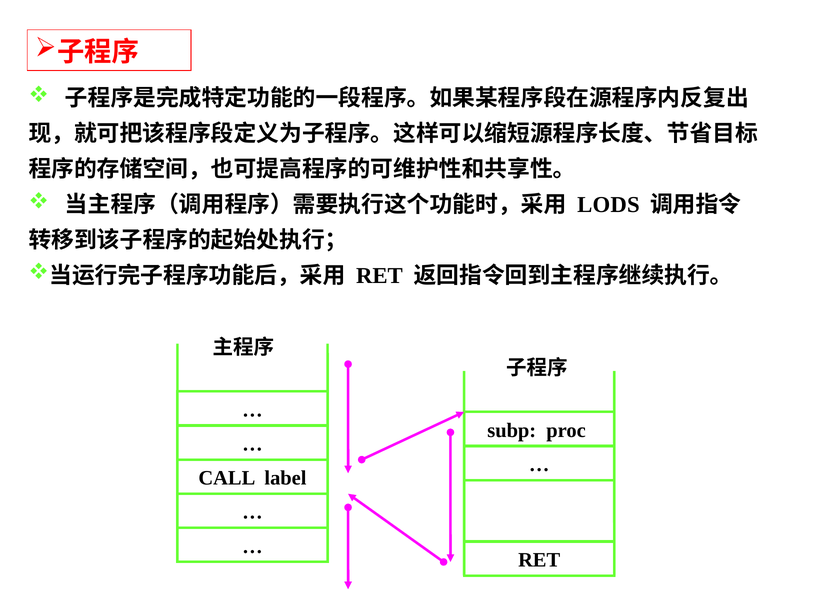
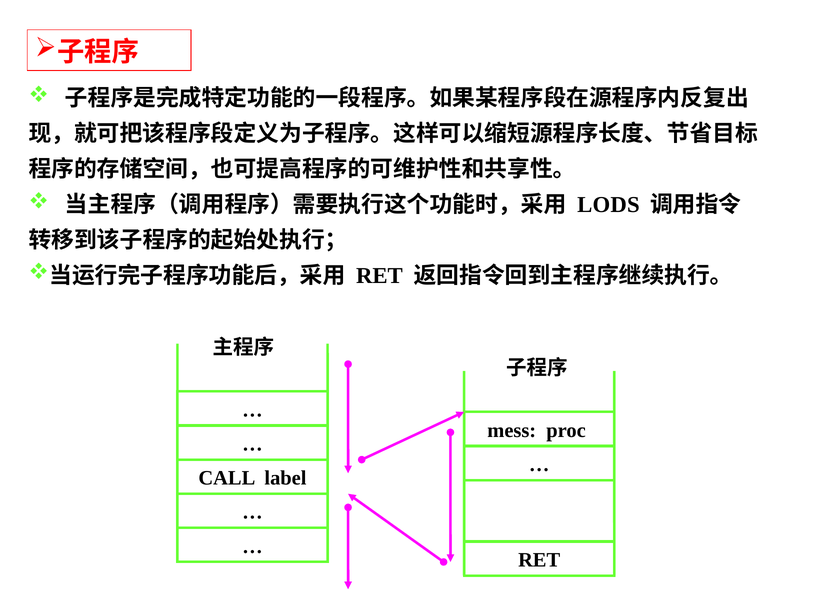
subp: subp -> mess
